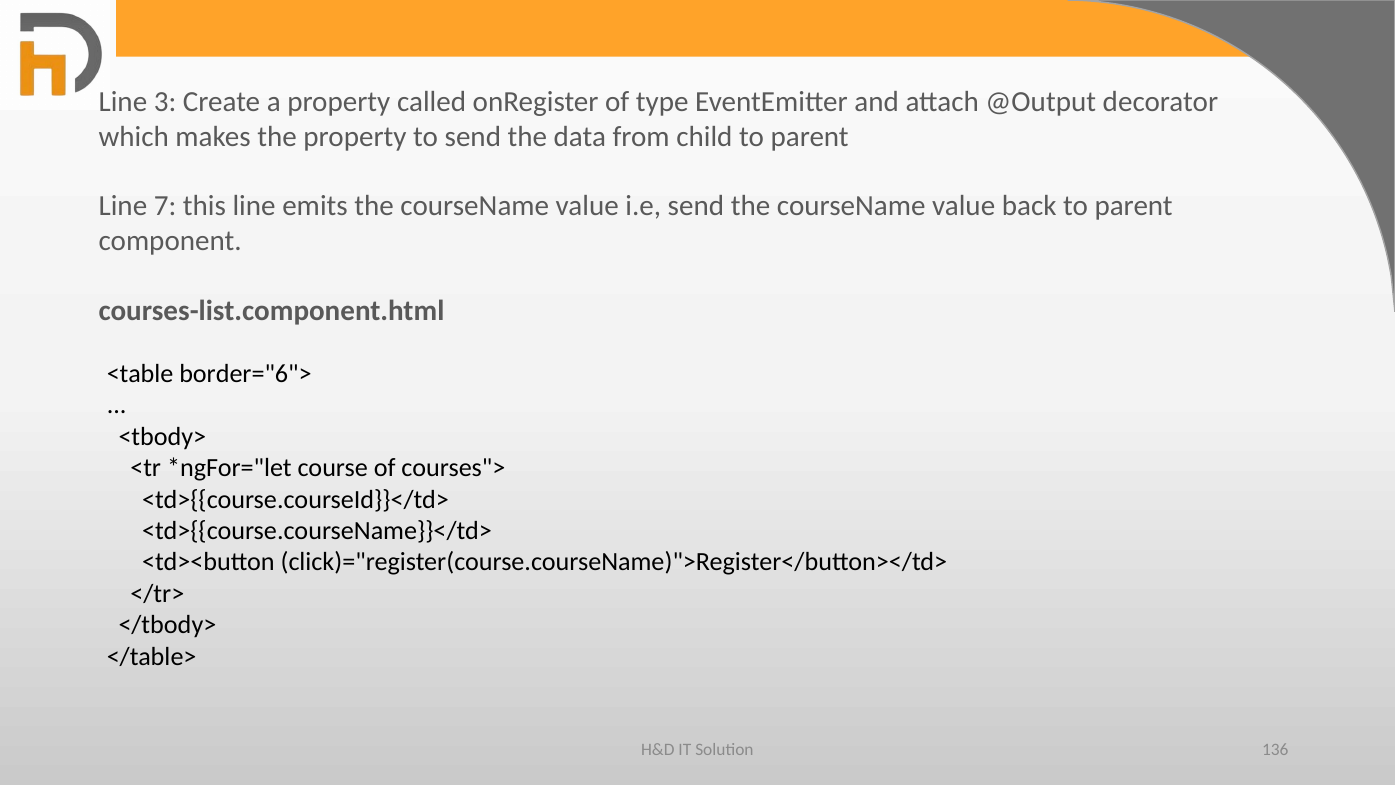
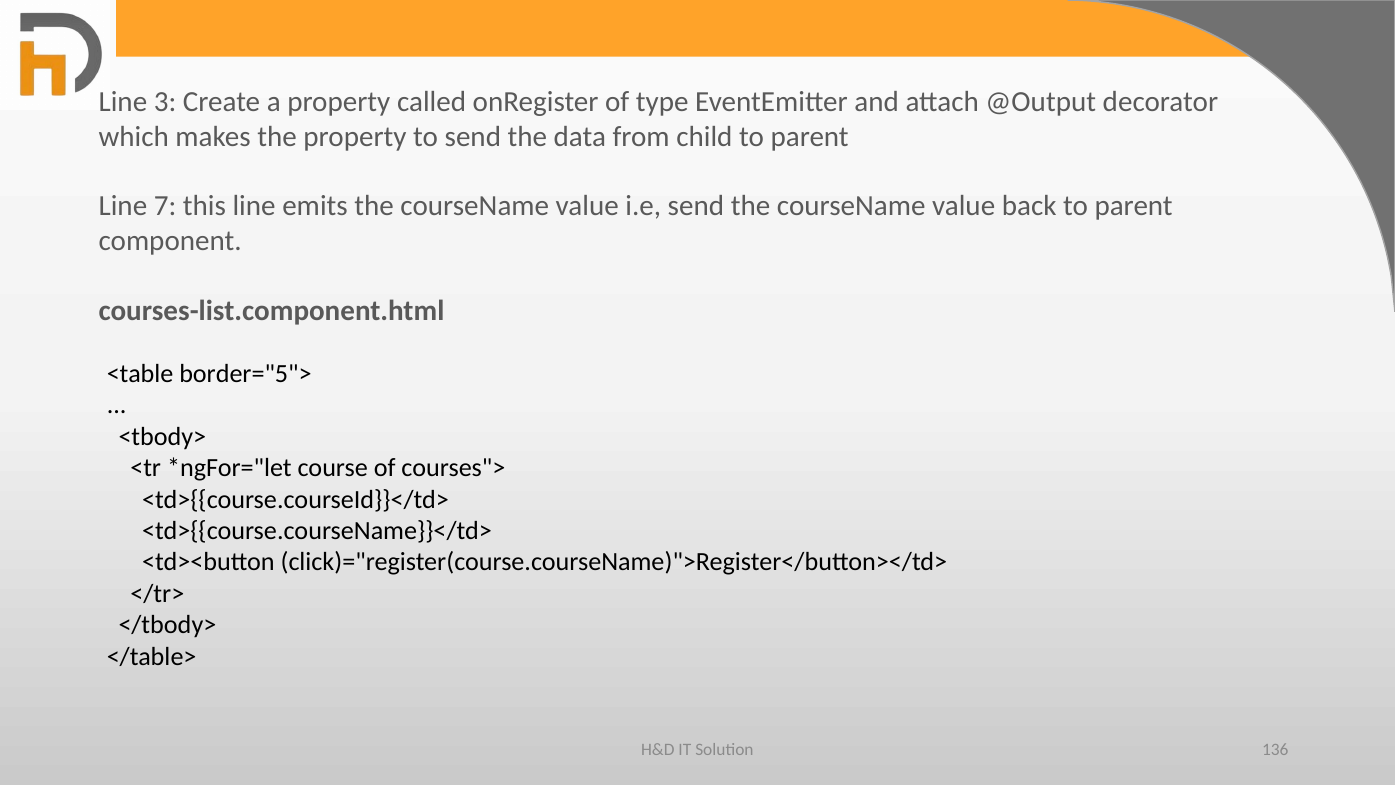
border="6">: border="6"> -> border="5">
